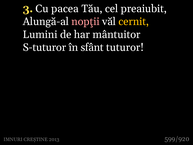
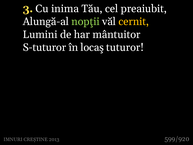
pacea: pacea -> inima
nopţii colour: pink -> light green
sfânt: sfânt -> locaş
